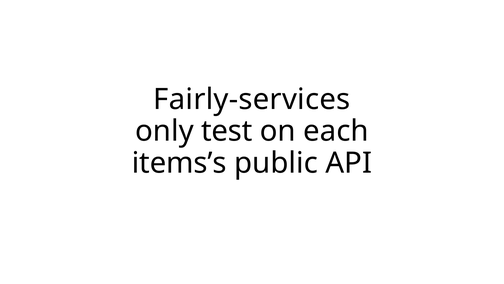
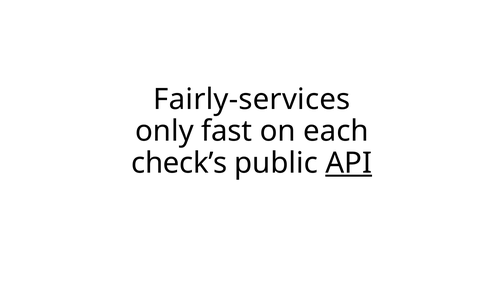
test: test -> fast
items’s: items’s -> check’s
API underline: none -> present
